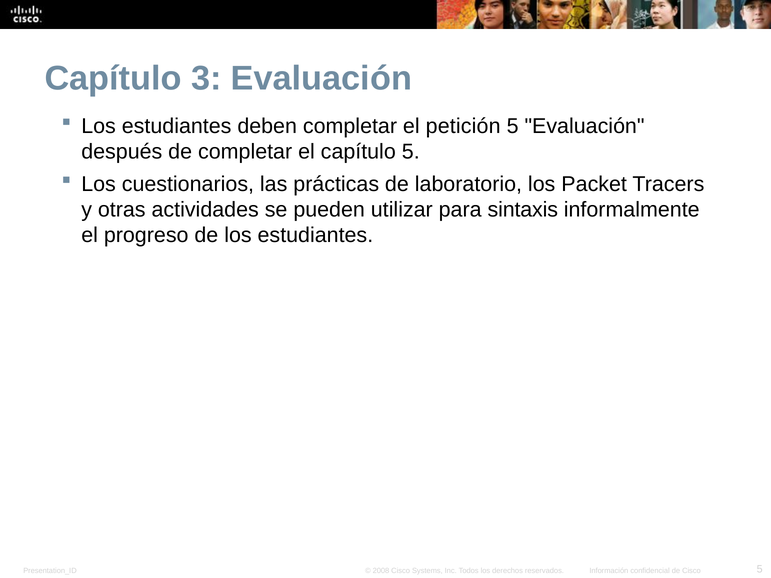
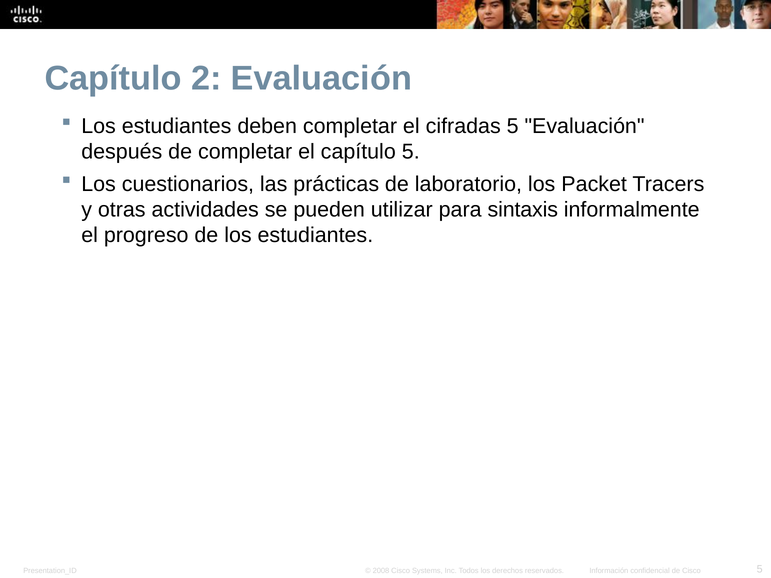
3: 3 -> 2
petición: petición -> cifradas
